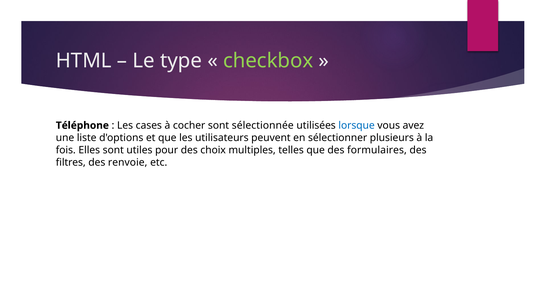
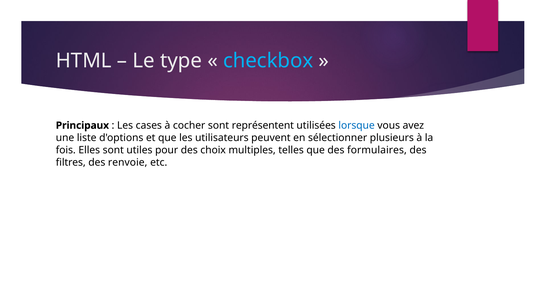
checkbox colour: light green -> light blue
Téléphone: Téléphone -> Principaux
sélectionnée: sélectionnée -> représentent
